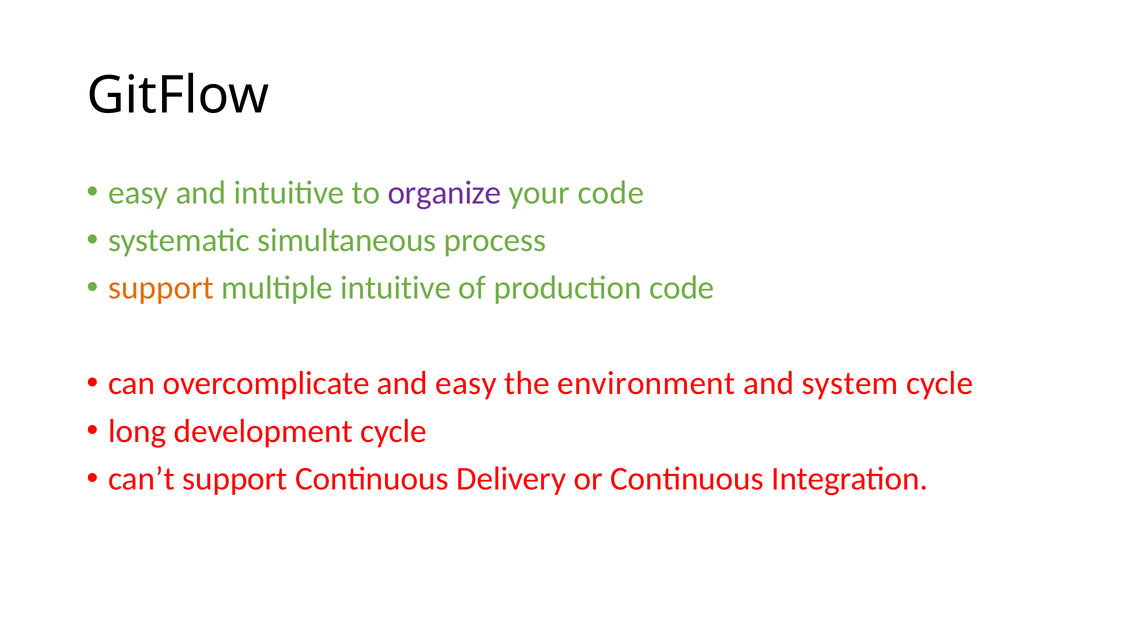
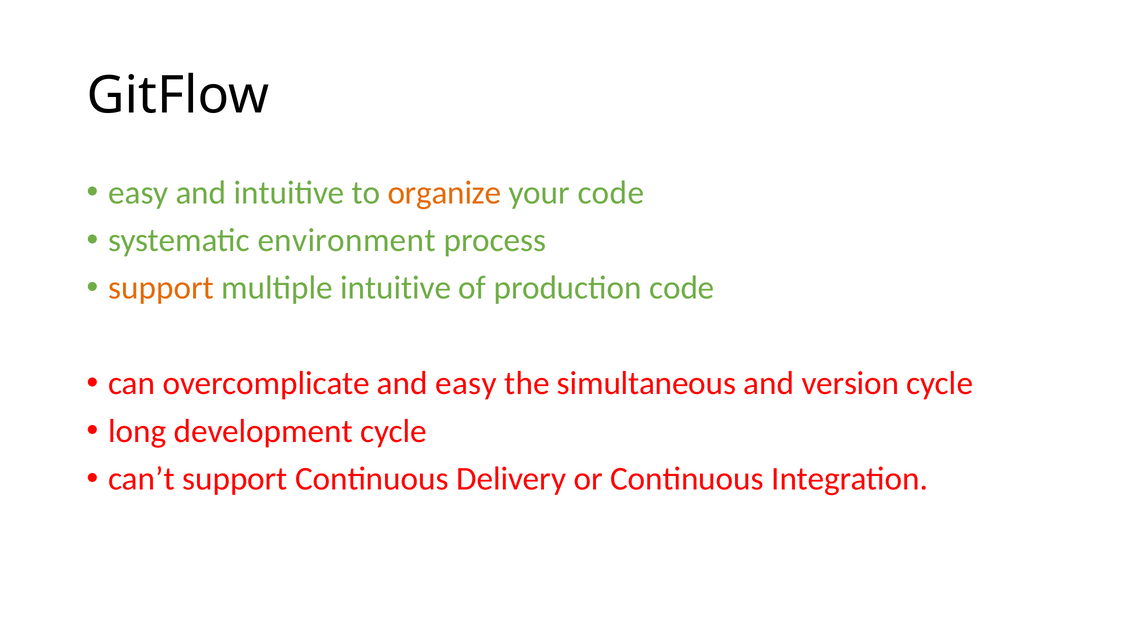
organize colour: purple -> orange
simultaneous: simultaneous -> environment
environment: environment -> simultaneous
system: system -> version
